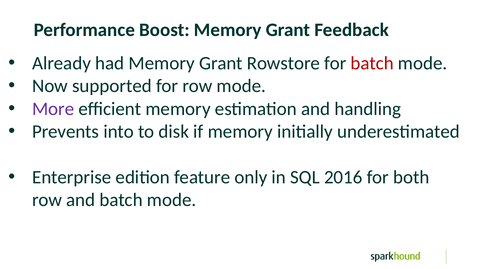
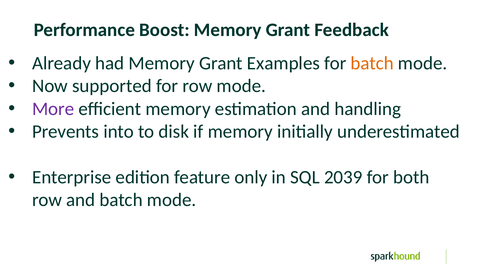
Rowstore: Rowstore -> Examples
batch at (372, 63) colour: red -> orange
2016: 2016 -> 2039
